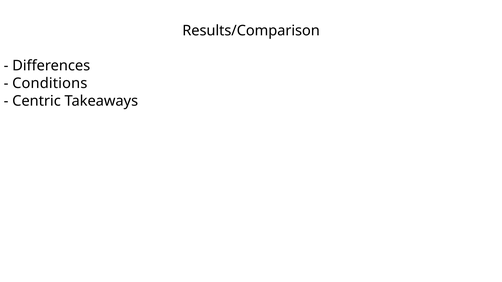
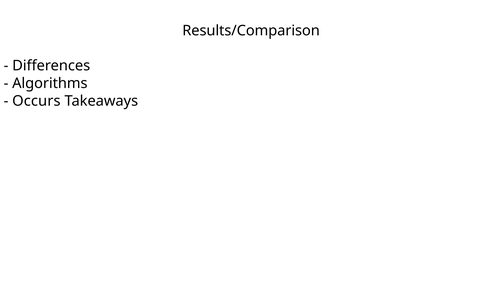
Conditions: Conditions -> Algorithms
Centric: Centric -> Occurs
